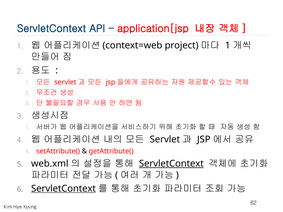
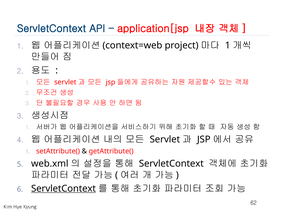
ServletContext at (171, 164) underline: present -> none
